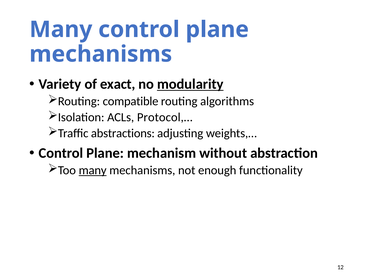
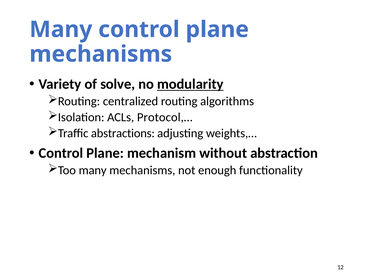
exact: exact -> solve
compatible: compatible -> centralized
many at (93, 170) underline: present -> none
